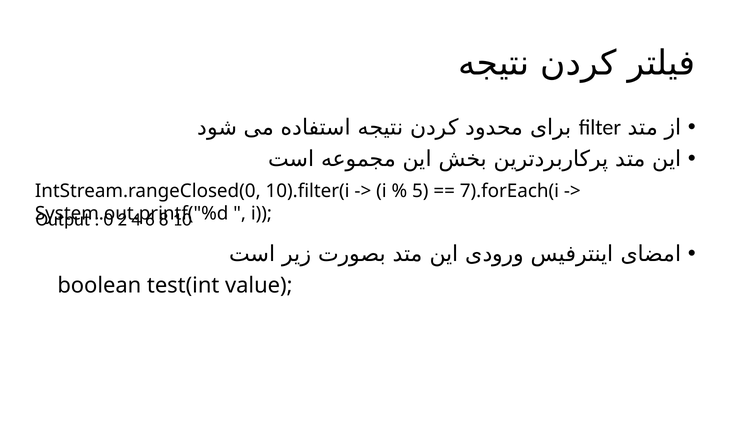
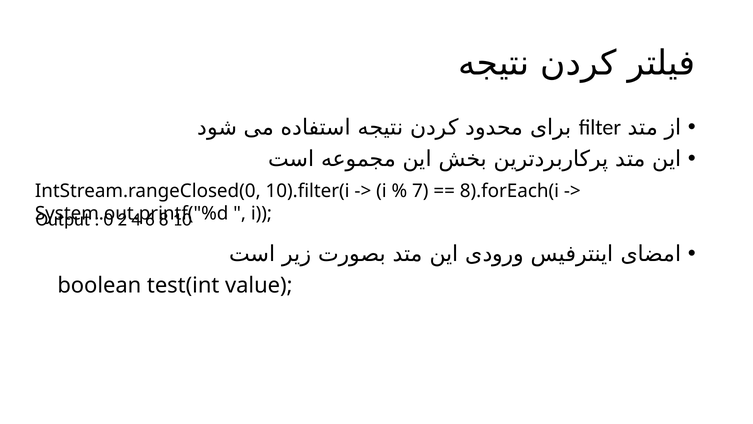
5: 5 -> 7
7).forEach(i: 7).forEach(i -> 8).forEach(i
